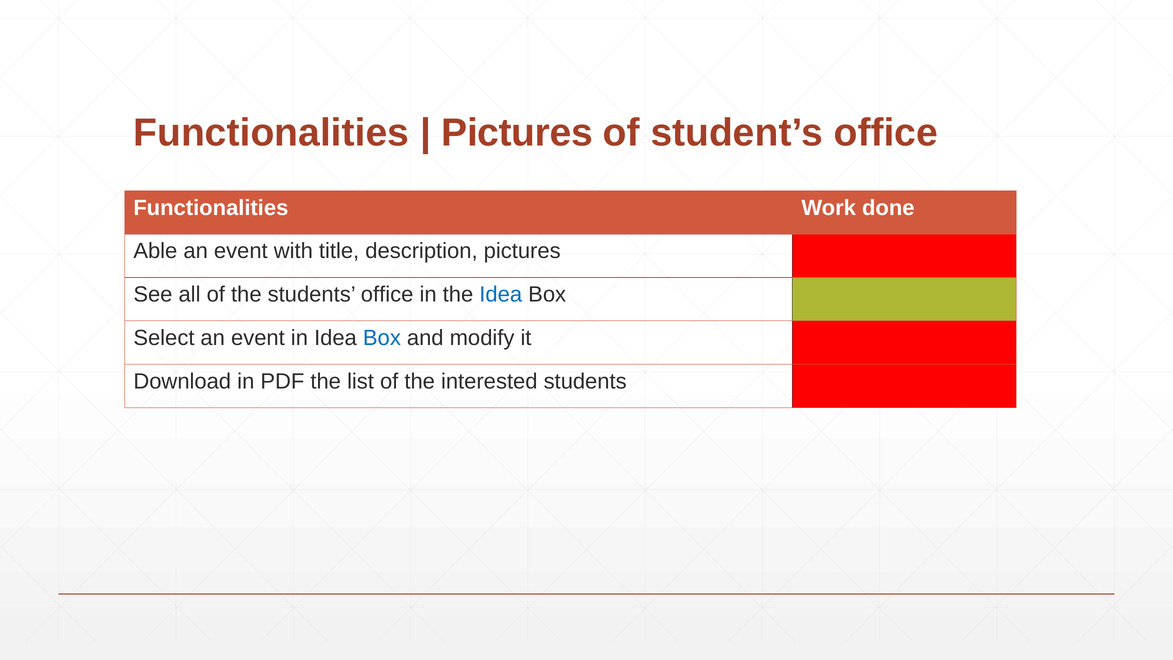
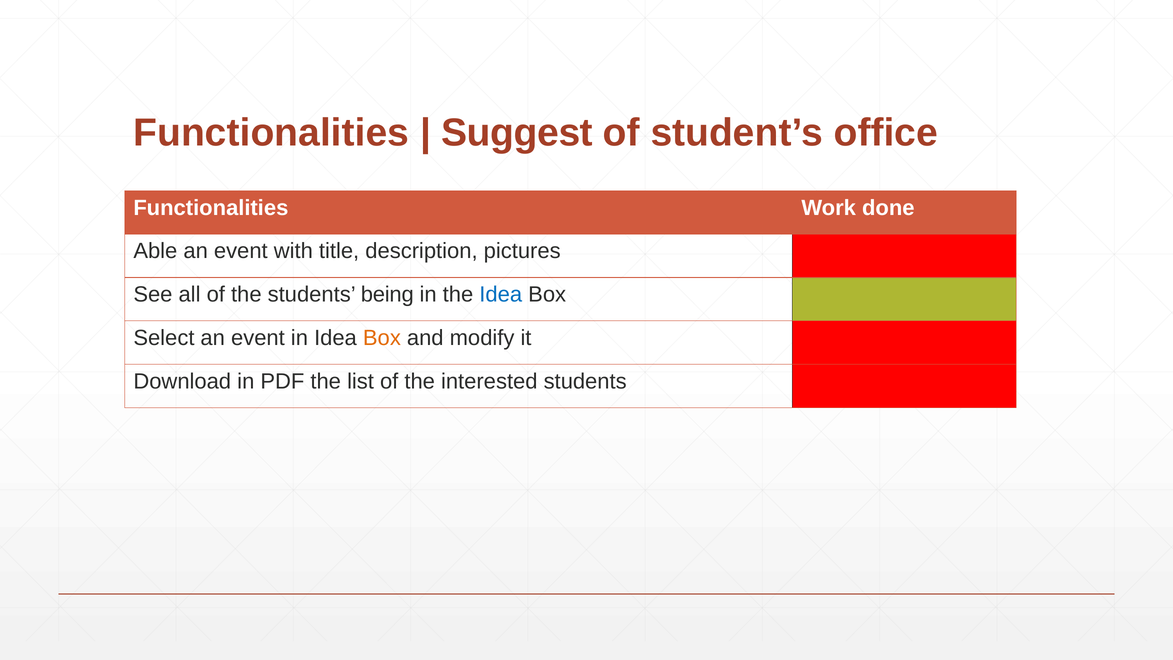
Pictures at (517, 133): Pictures -> Suggest
students office: office -> being
Box at (382, 338) colour: blue -> orange
